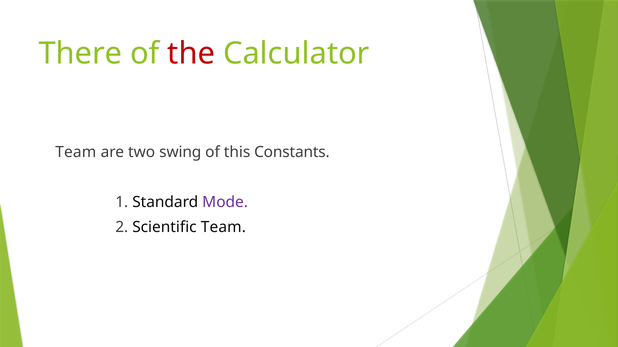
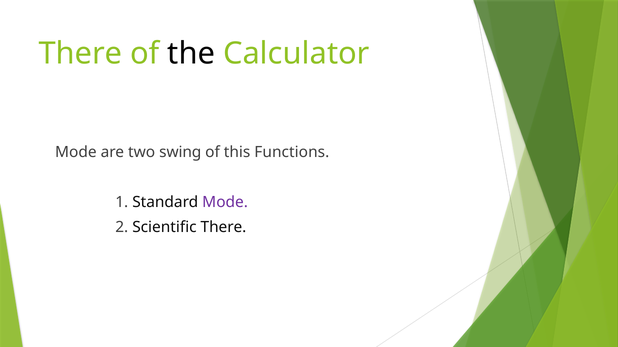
the colour: red -> black
Team at (76, 152): Team -> Mode
Constants: Constants -> Functions
Scientific Team: Team -> There
